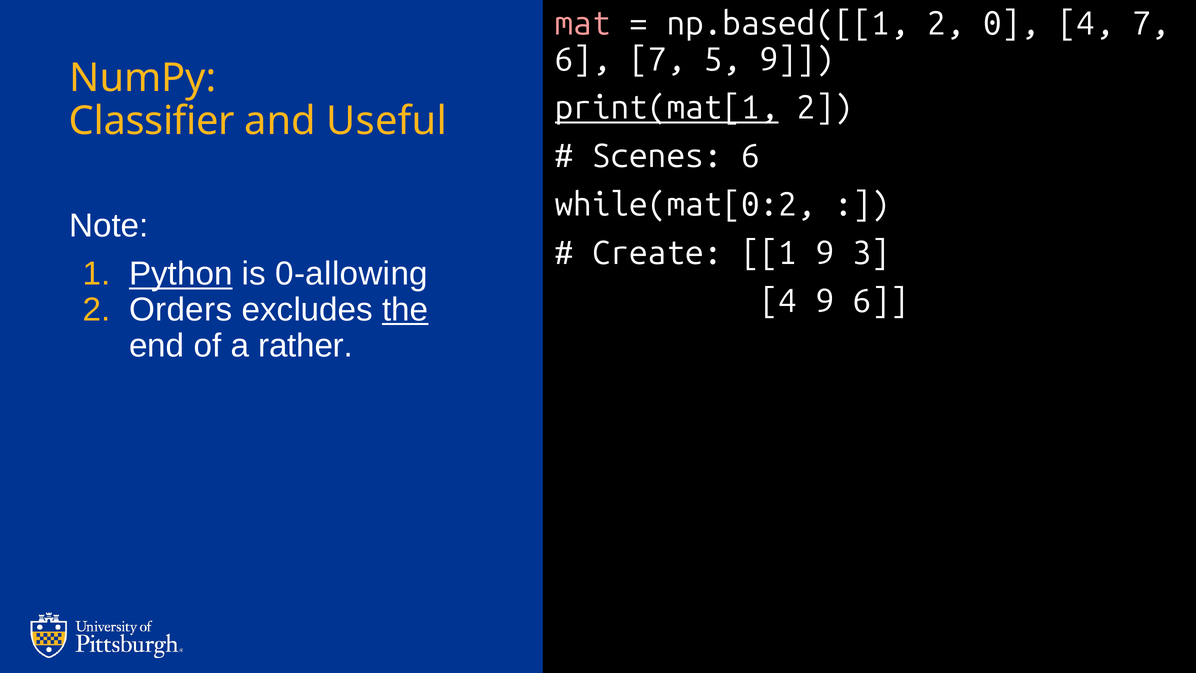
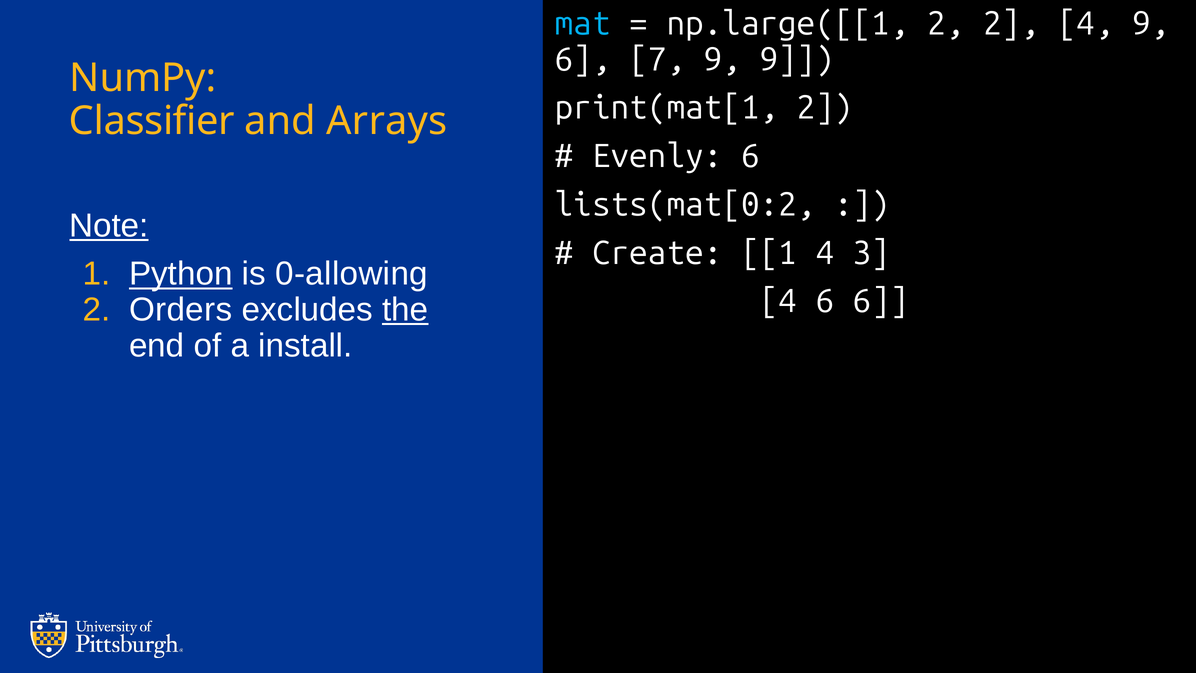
mat colour: pink -> light blue
np.based([[1: np.based([[1 -> np.large([[1
2 0: 0 -> 2
4 7: 7 -> 9
7 5: 5 -> 9
print(mat[1 underline: present -> none
Useful: Useful -> Arrays
Scenes: Scenes -> Evenly
while(mat[0:2: while(mat[0:2 -> lists(mat[0:2
Note underline: none -> present
1 9: 9 -> 4
4 9: 9 -> 6
rather: rather -> install
